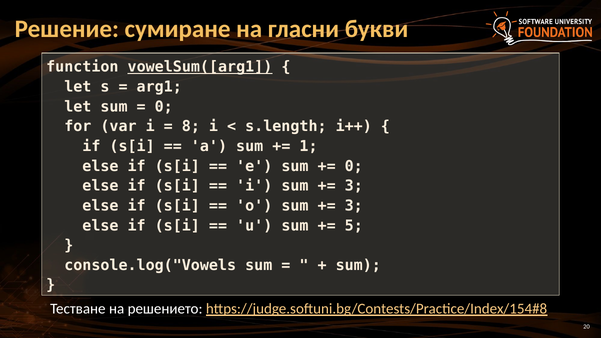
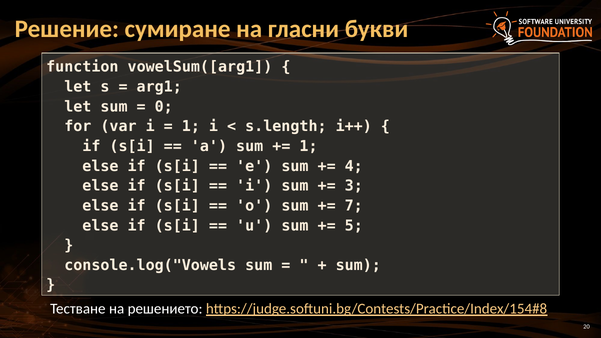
vowelSum([arg1 underline: present -> none
8 at (191, 127): 8 -> 1
0 at (354, 166): 0 -> 4
3 at (354, 206): 3 -> 7
